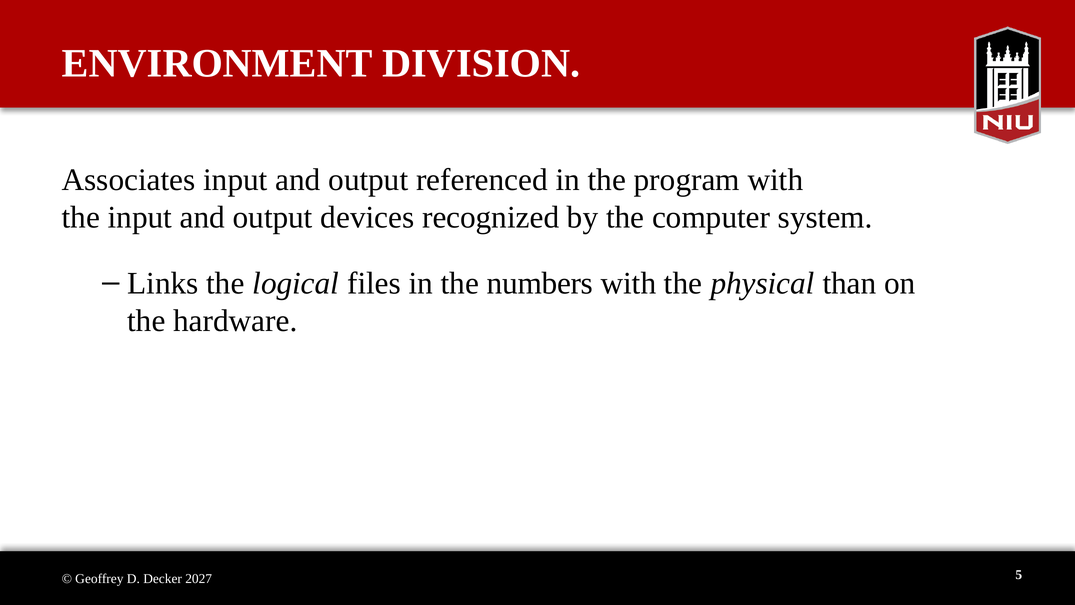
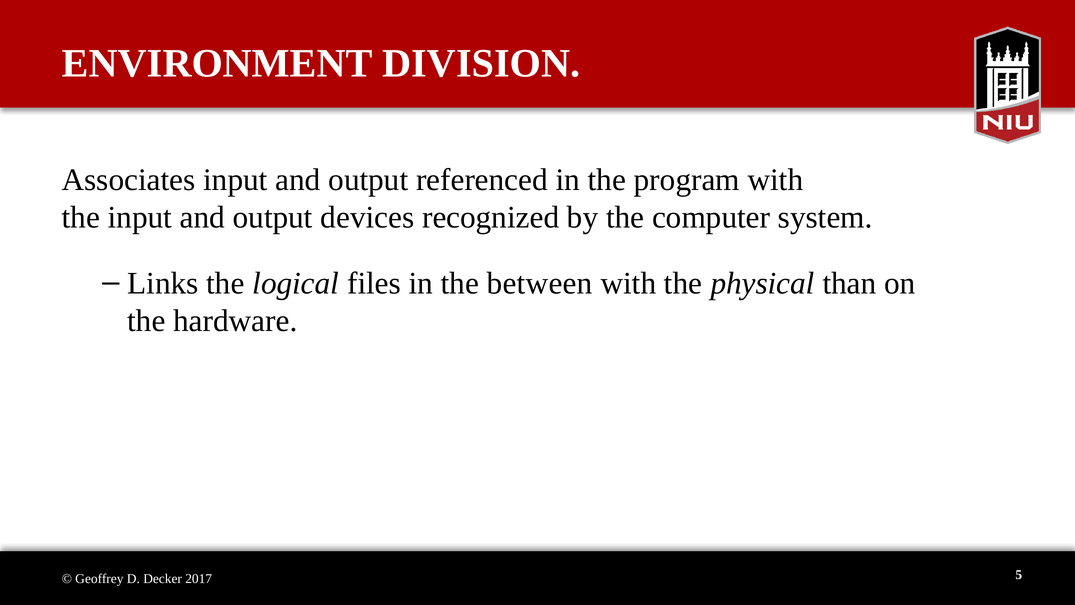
numbers: numbers -> between
2027: 2027 -> 2017
